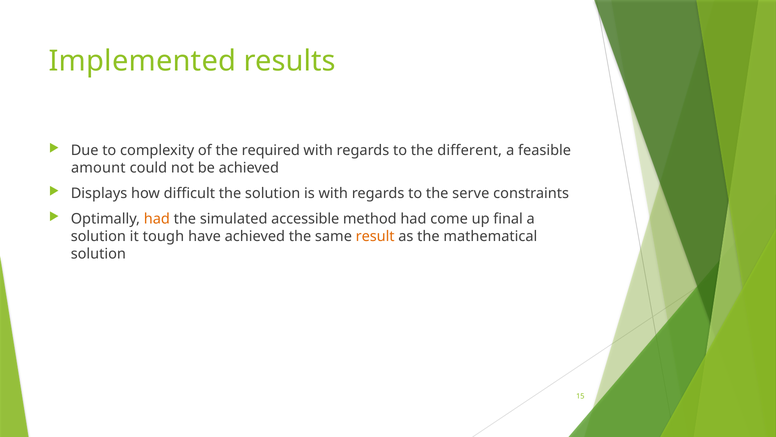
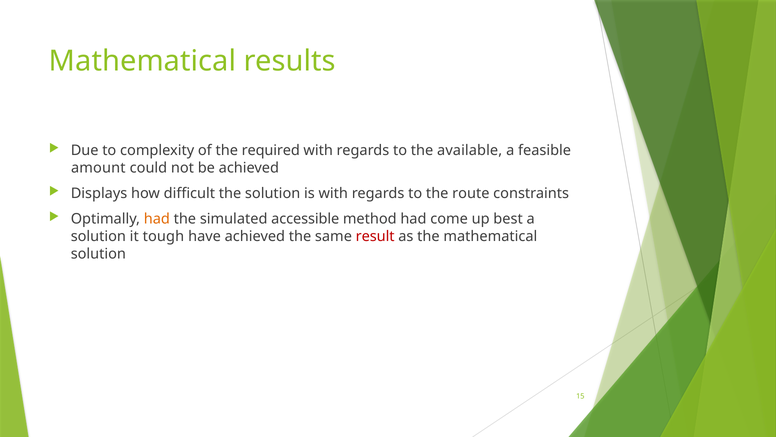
Implemented at (142, 61): Implemented -> Mathematical
different: different -> available
serve: serve -> route
final: final -> best
result colour: orange -> red
